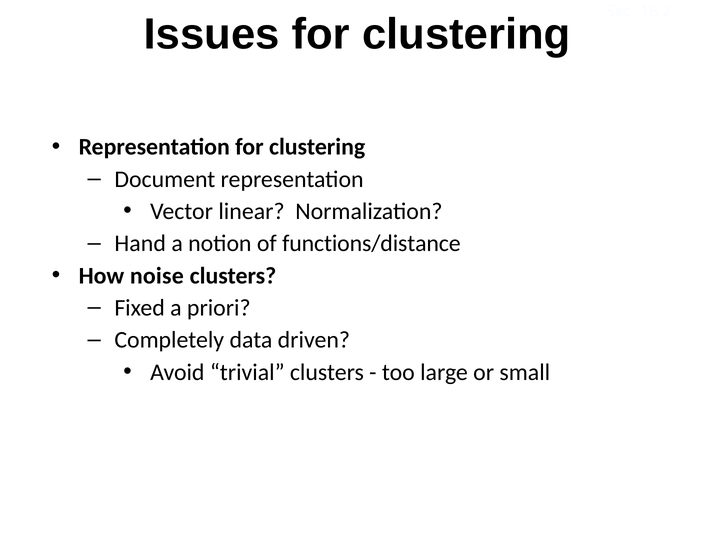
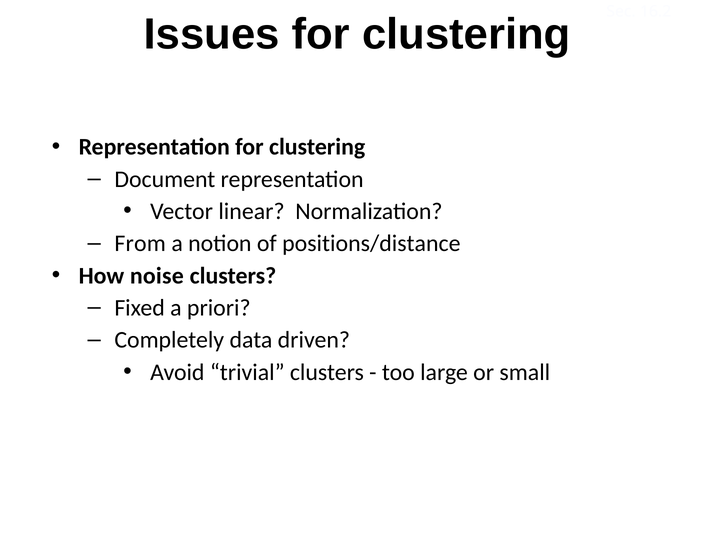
Hand: Hand -> From
functions/distance: functions/distance -> positions/distance
